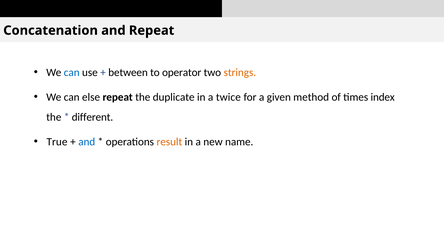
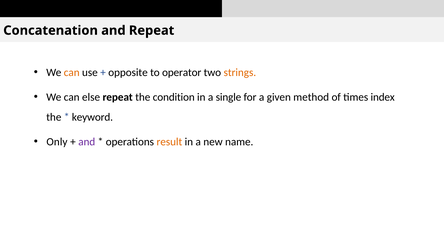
can at (72, 73) colour: blue -> orange
between: between -> opposite
duplicate: duplicate -> condition
twice: twice -> single
different: different -> keyword
True: True -> Only
and at (87, 142) colour: blue -> purple
